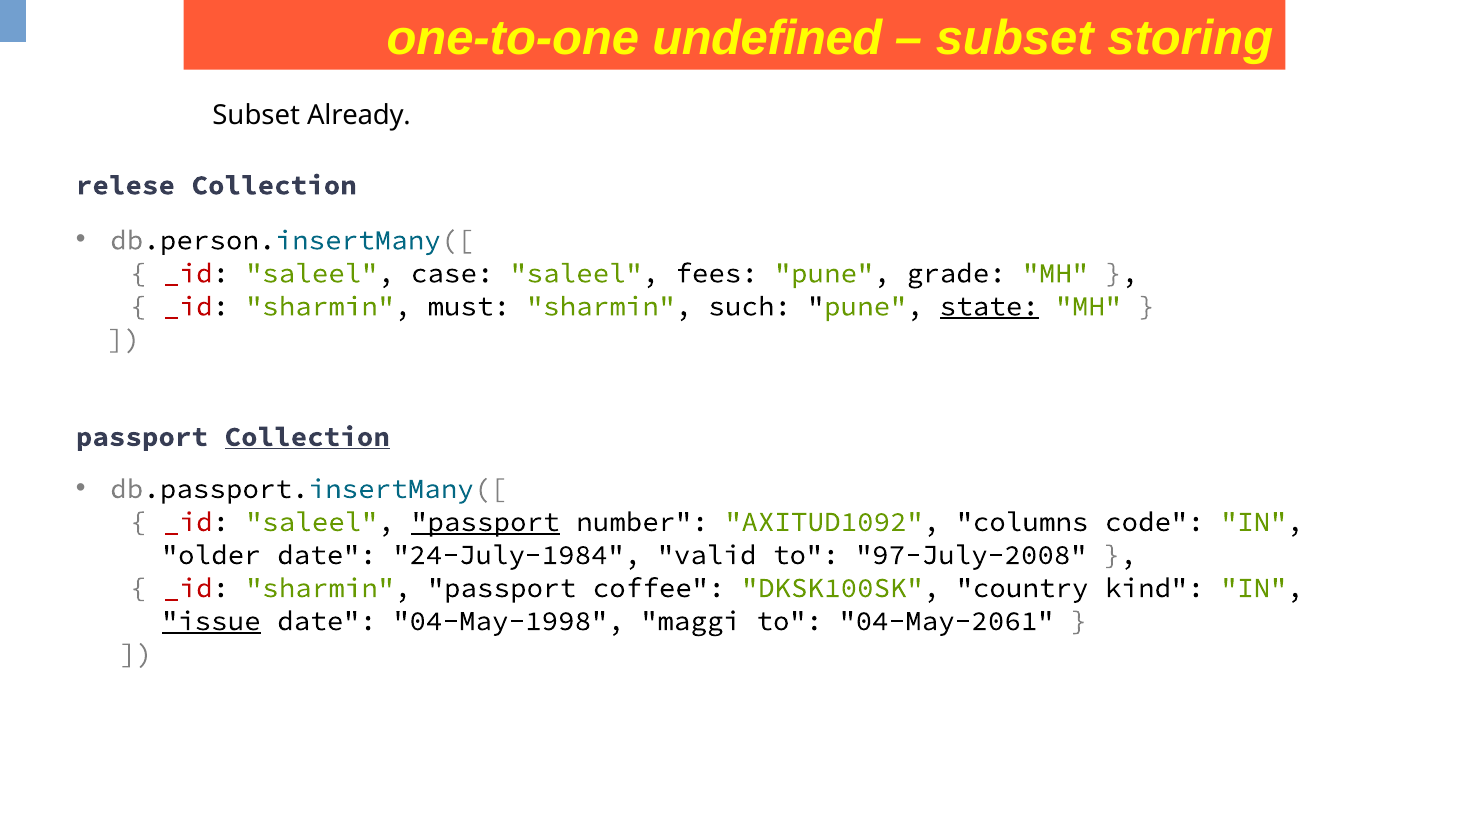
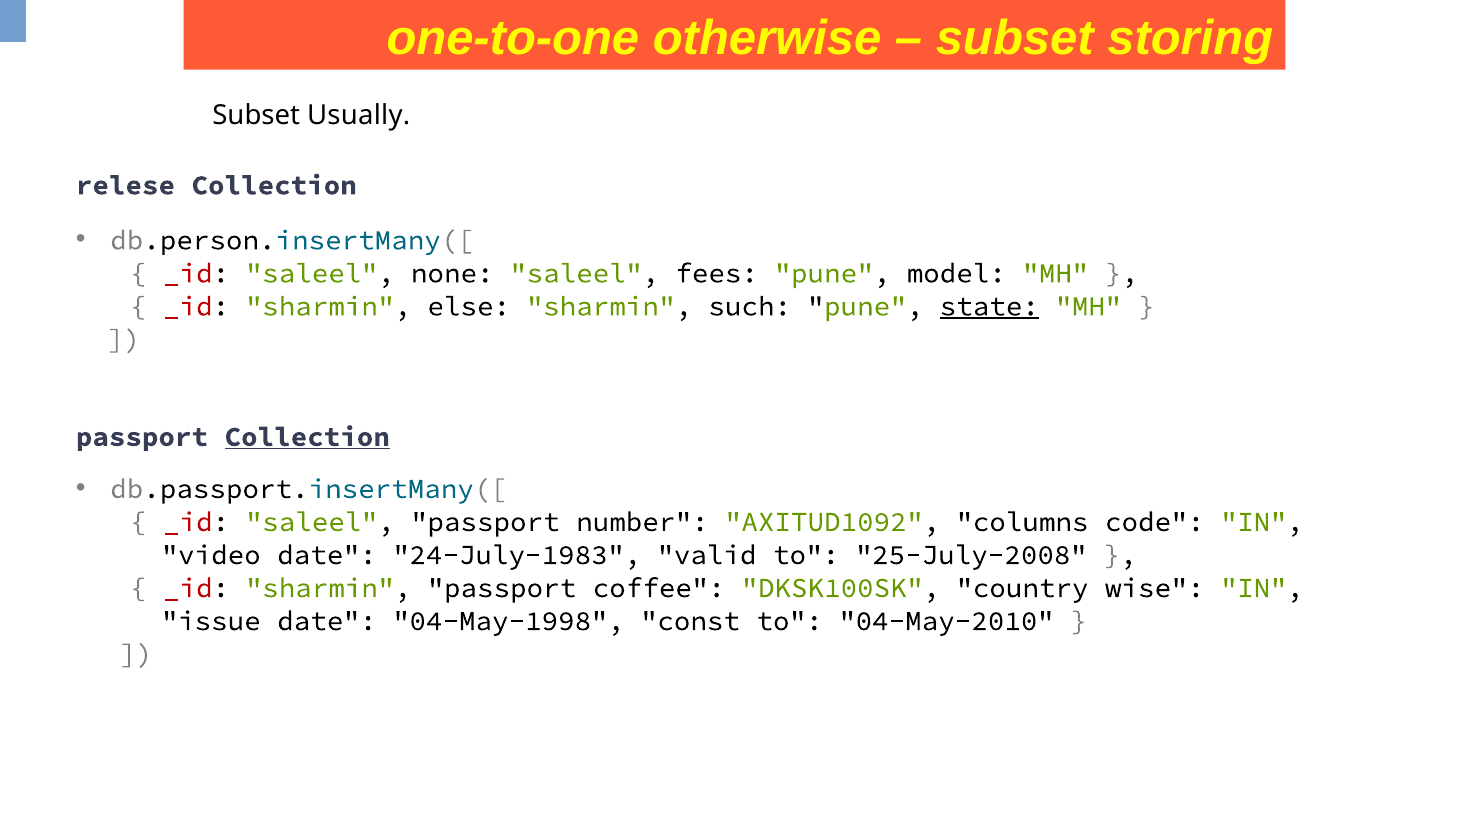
undefined: undefined -> otherwise
Already: Already -> Usually
case: case -> none
grade: grade -> model
must: must -> else
passport at (485, 522) underline: present -> none
older: older -> video
24-July-1984: 24-July-1984 -> 24-July-1983
97-July-2008: 97-July-2008 -> 25-July-2008
kind: kind -> wise
issue underline: present -> none
maggi: maggi -> const
04-May-2061: 04-May-2061 -> 04-May-2010
